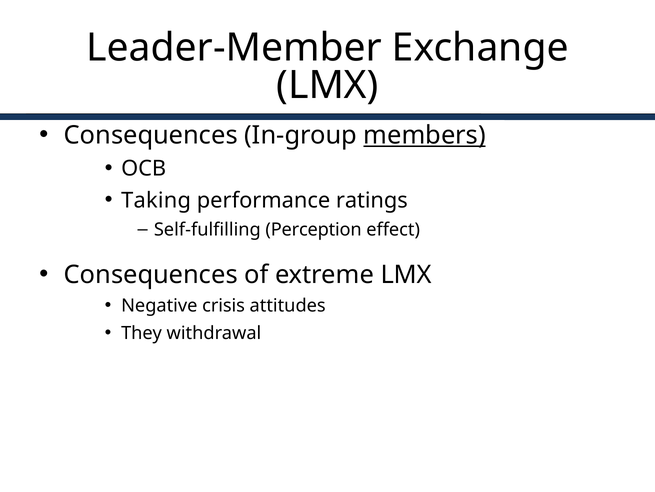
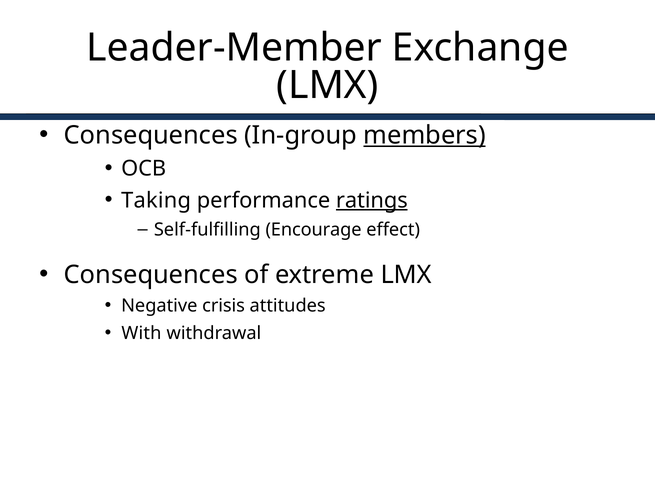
ratings underline: none -> present
Perception: Perception -> Encourage
They: They -> With
